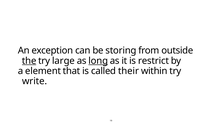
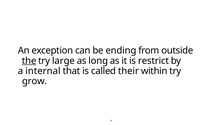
storing: storing -> ending
long underline: present -> none
element: element -> internal
write: write -> grow
